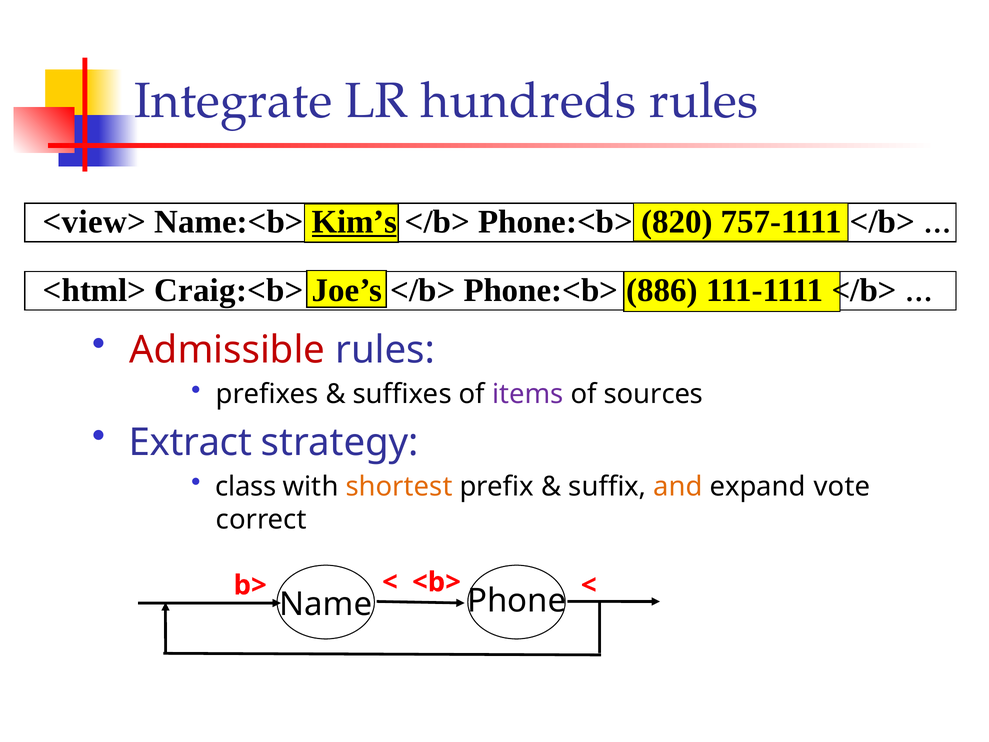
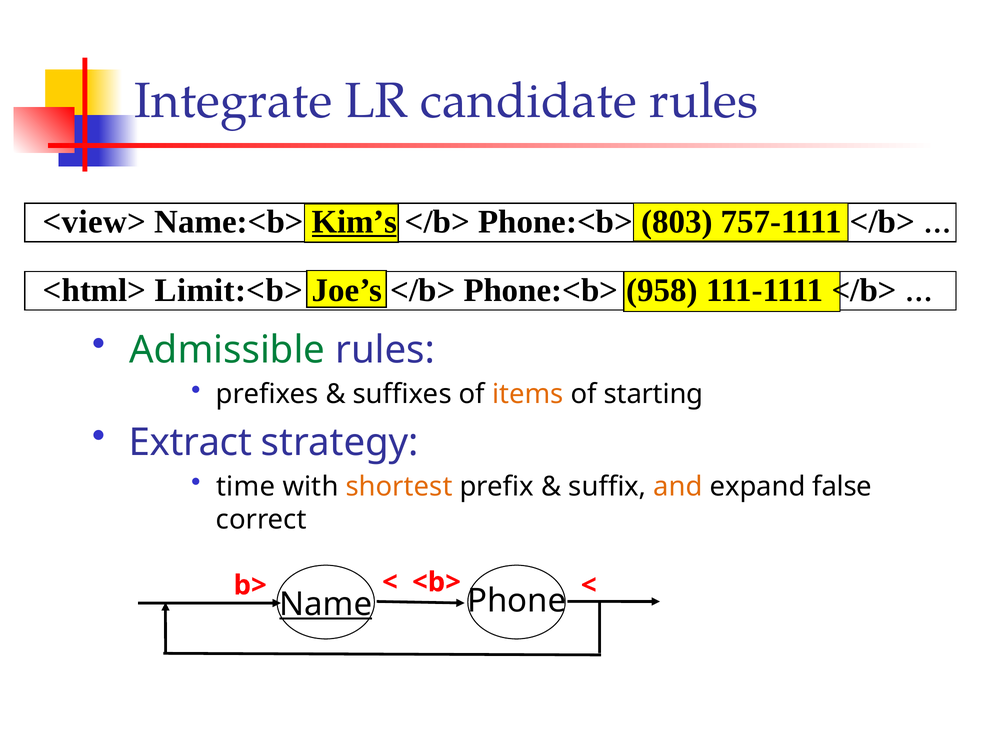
hundreds: hundreds -> candidate
820: 820 -> 803
Craig:<b>: Craig:<b> -> Limit:<b>
886: 886 -> 958
Admissible colour: red -> green
items colour: purple -> orange
sources: sources -> starting
class: class -> time
vote: vote -> false
Name underline: none -> present
